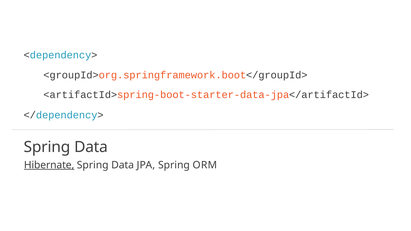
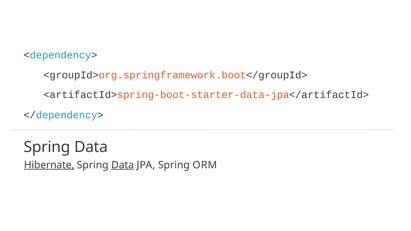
Data at (123, 165) underline: none -> present
